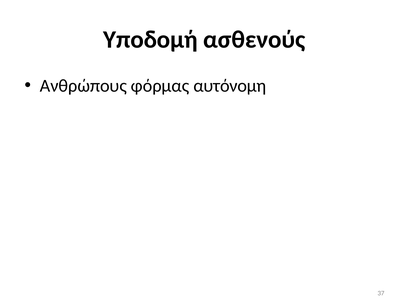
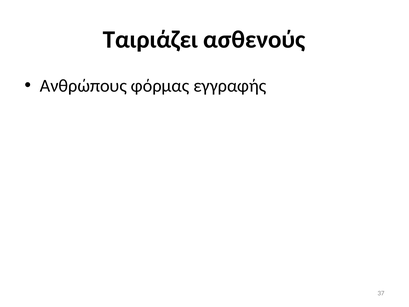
Υποδομή: Υποδομή -> Ταιριάζει
αυτόνομη: αυτόνομη -> εγγραφής
